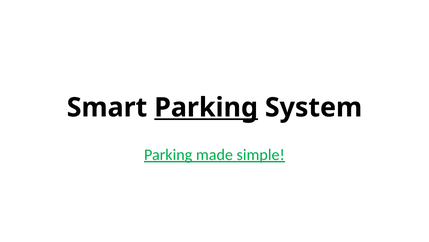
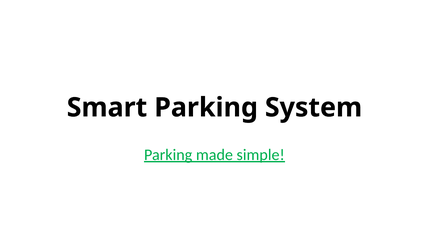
Parking at (206, 107) underline: present -> none
